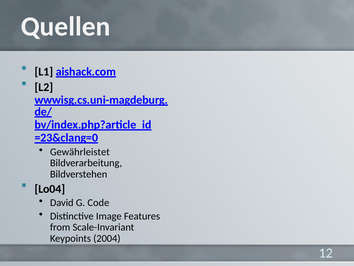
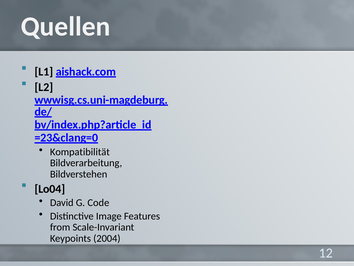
Gewährleistet: Gewährleistet -> Kompatibilität
